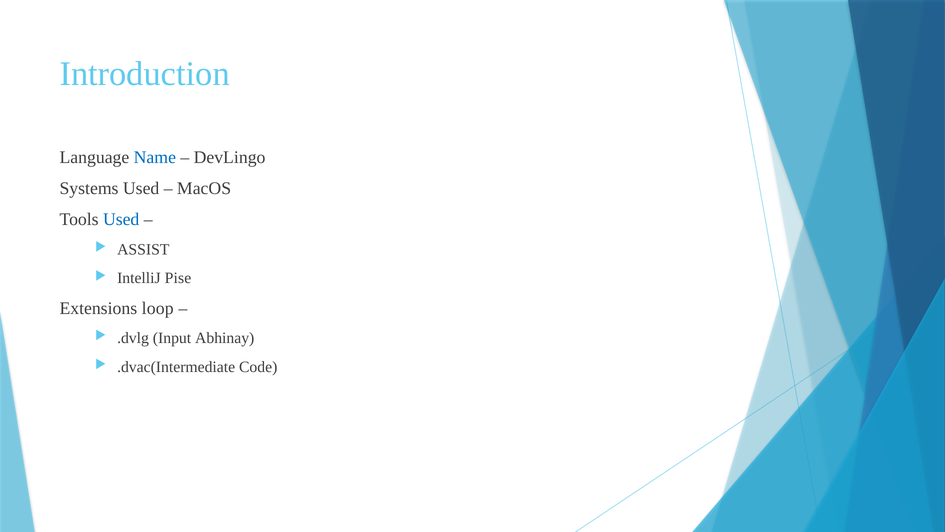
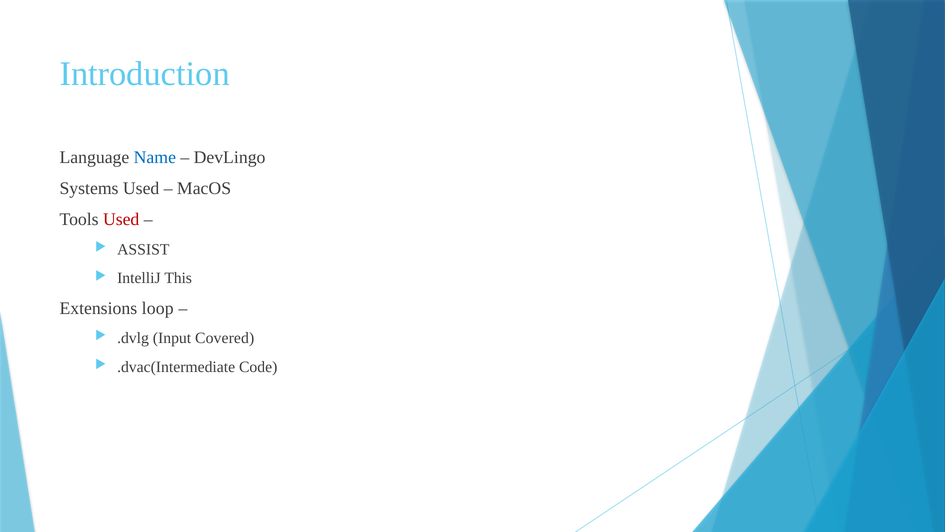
Used at (121, 219) colour: blue -> red
Pise: Pise -> This
Abhinay: Abhinay -> Covered
